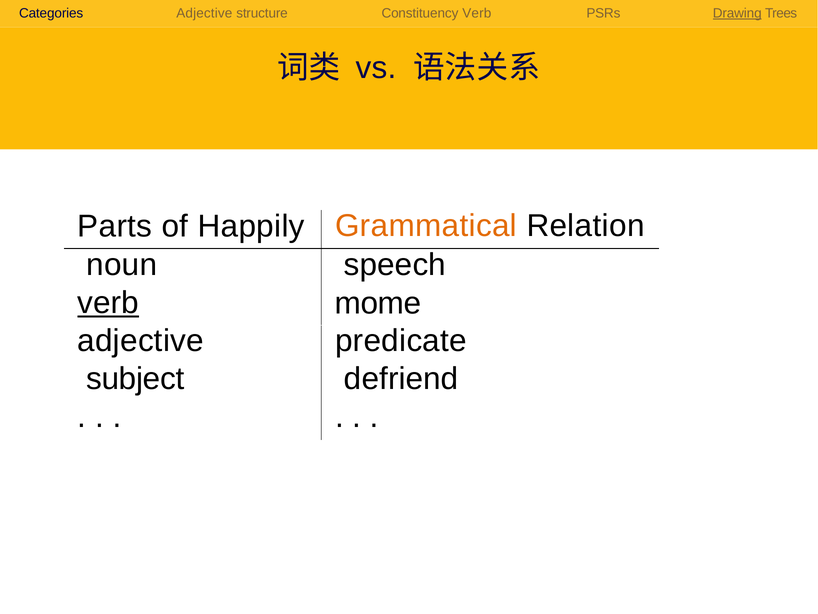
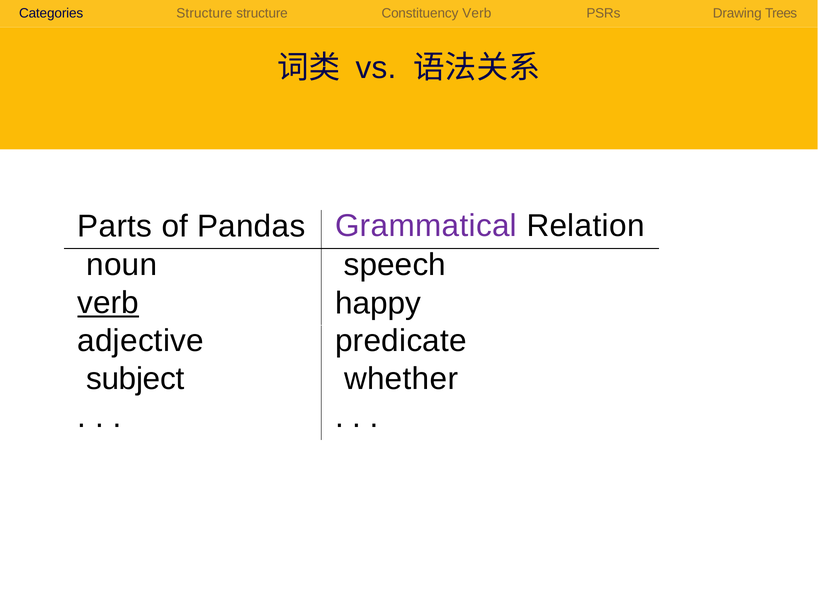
Categories Adjective: Adjective -> Structure
Drawing underline: present -> none
Happily: Happily -> Pandas
Grammatical colour: orange -> purple
mome: mome -> happy
defriend: defriend -> whether
